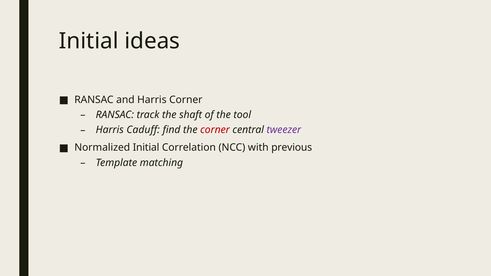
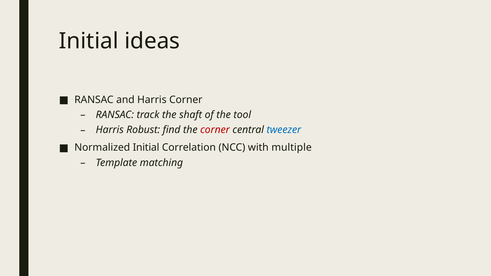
Caduff: Caduff -> Robust
tweezer colour: purple -> blue
previous: previous -> multiple
